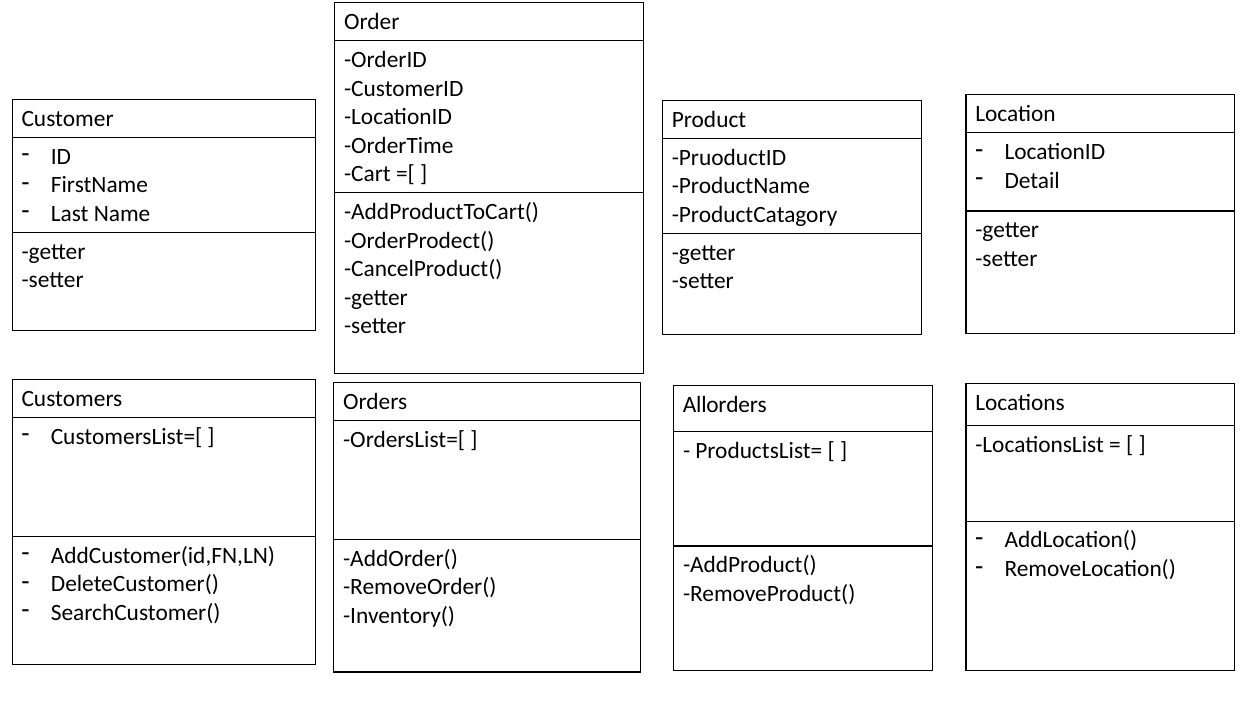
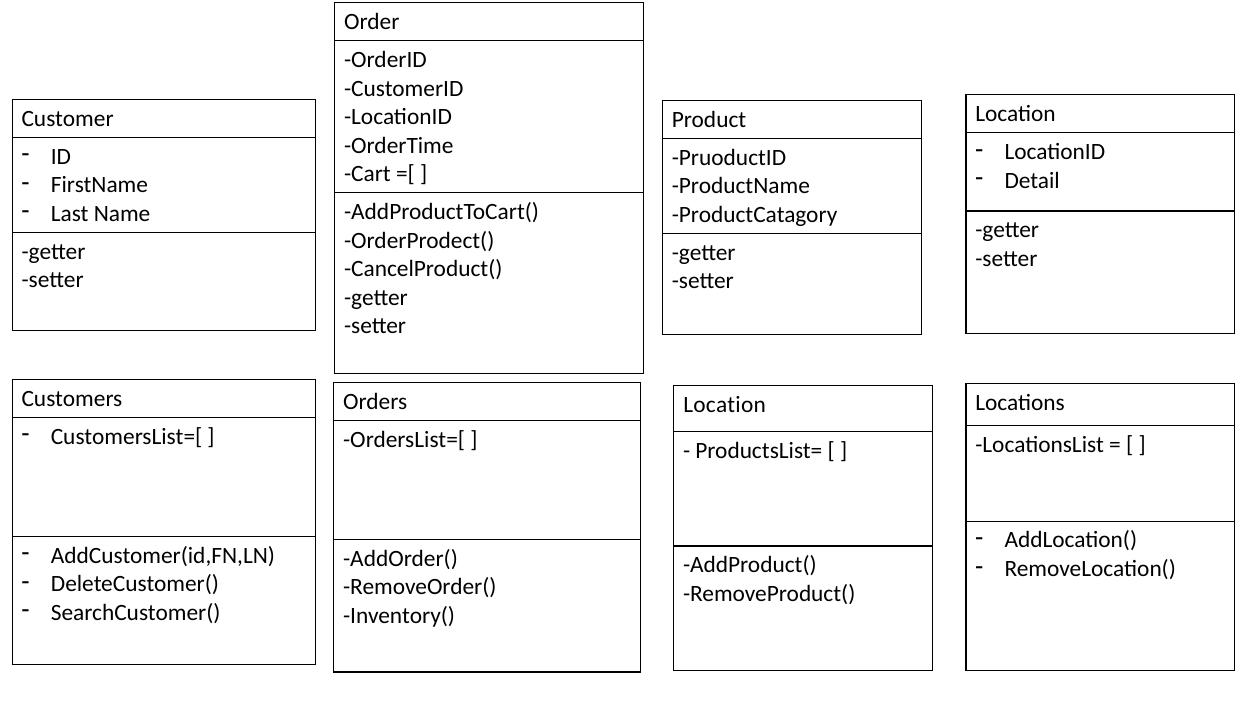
Allorders at (725, 405): Allorders -> Location
